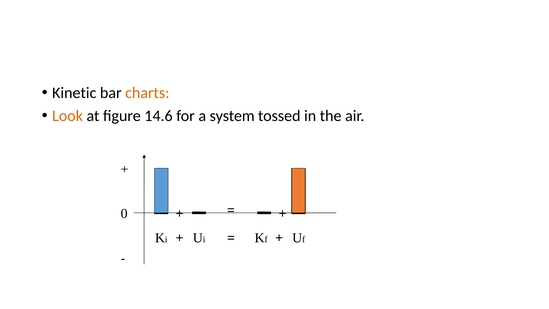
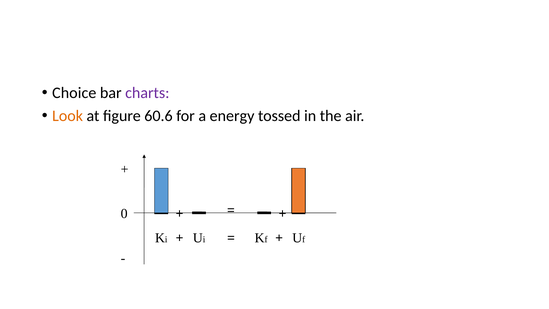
Kinetic: Kinetic -> Choice
charts colour: orange -> purple
14.6: 14.6 -> 60.6
system: system -> energy
